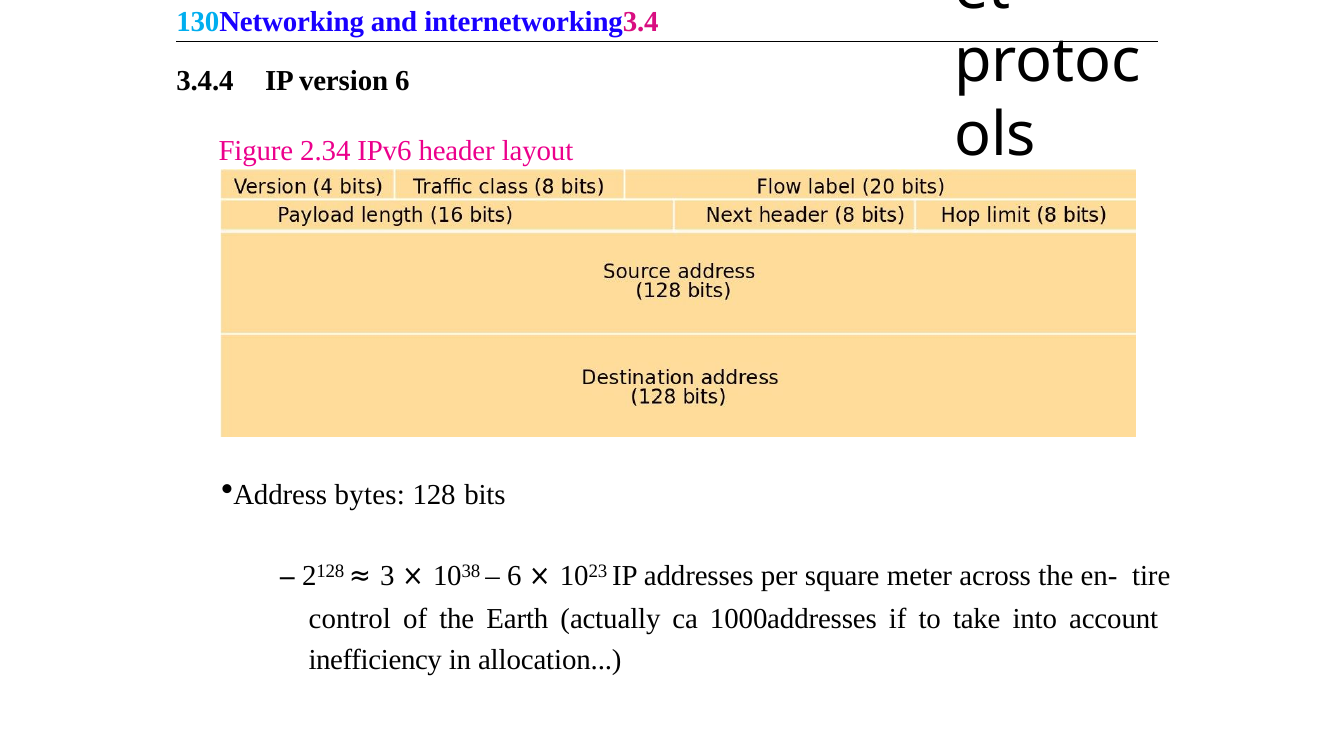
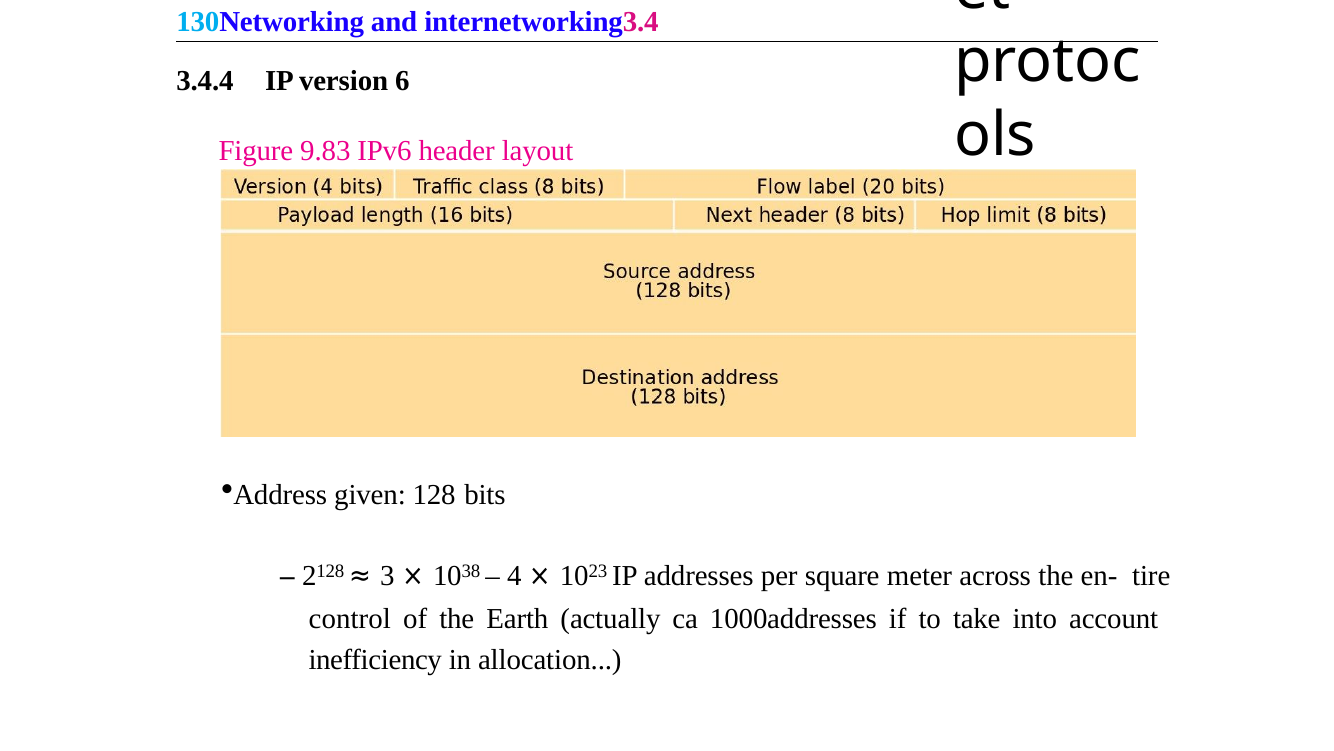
2.34: 2.34 -> 9.83
bytes: bytes -> given
6 at (514, 576): 6 -> 4
